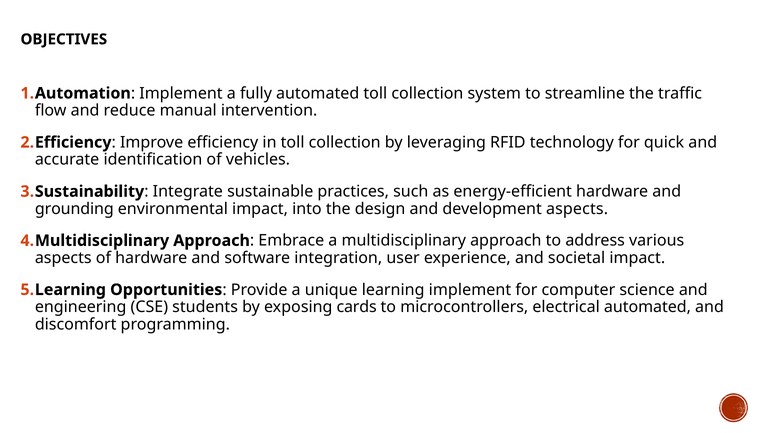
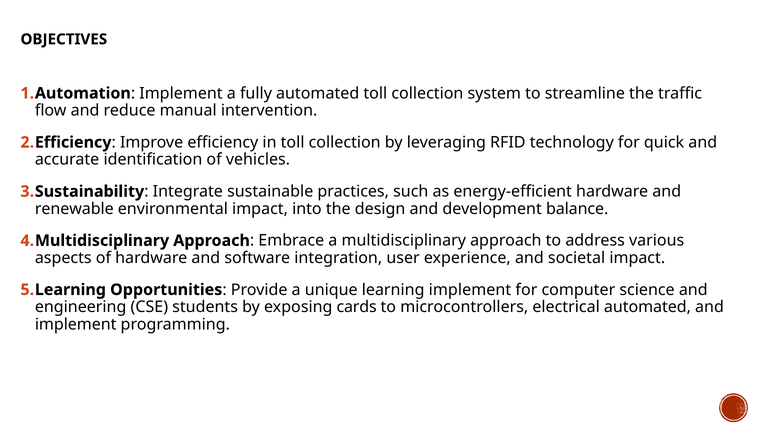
grounding: grounding -> renewable
development aspects: aspects -> balance
discomfort at (76, 324): discomfort -> implement
